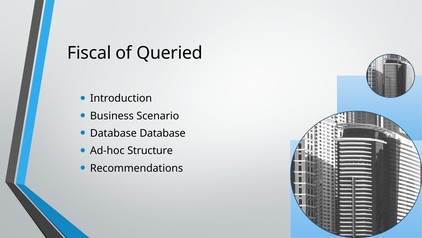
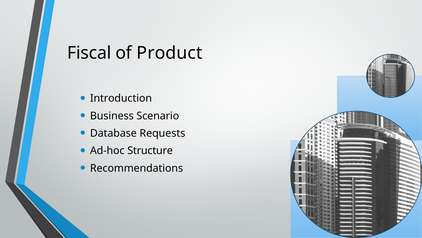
Queried: Queried -> Product
Database Database: Database -> Requests
